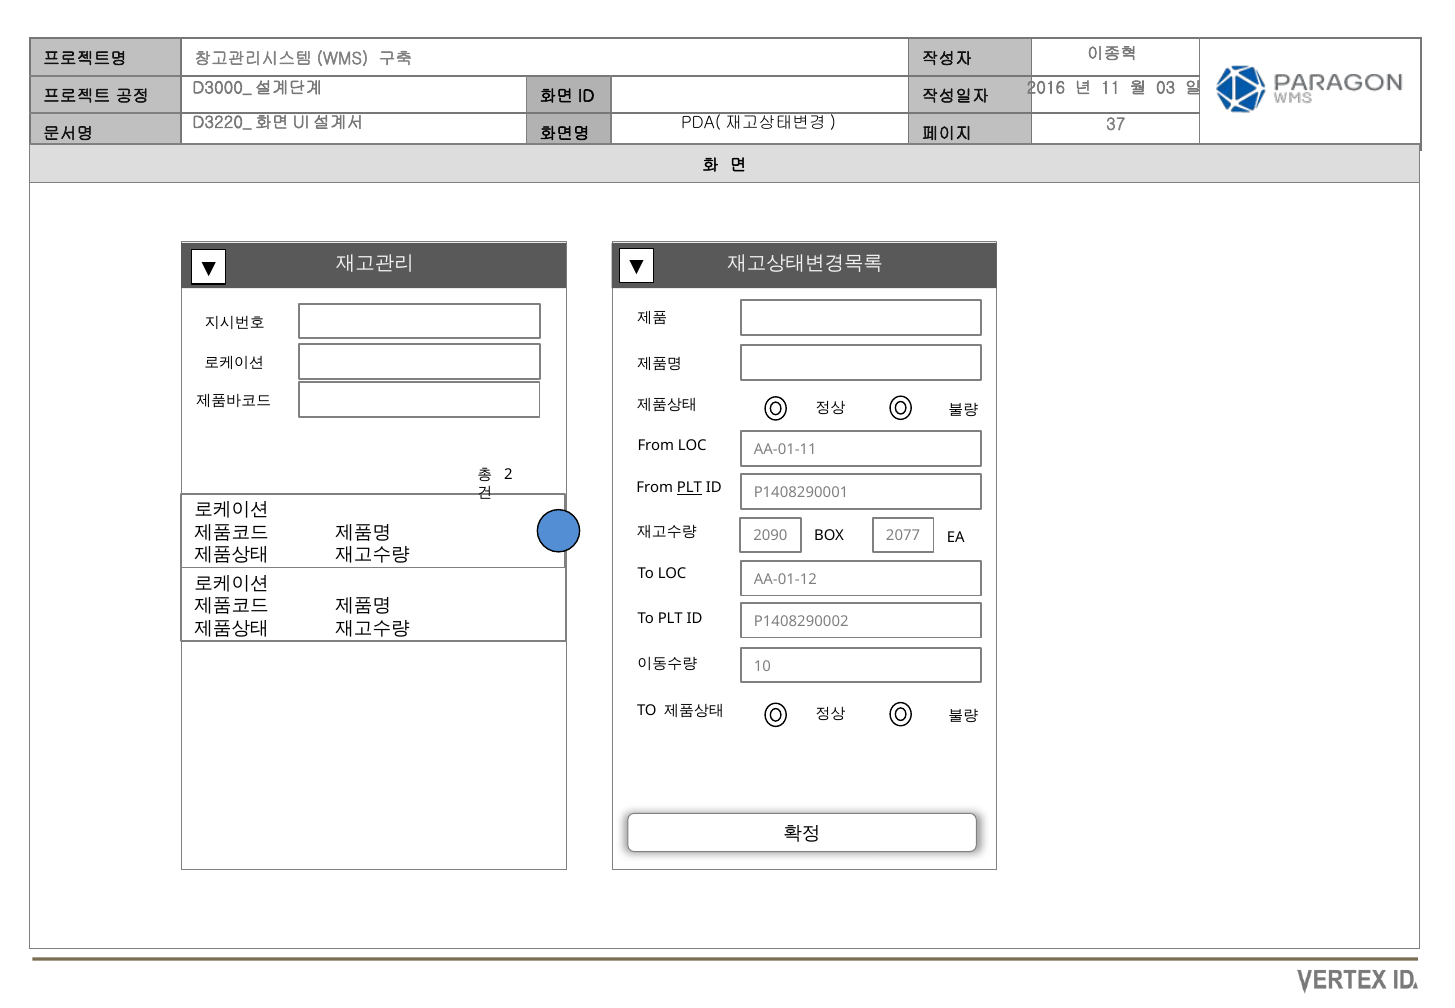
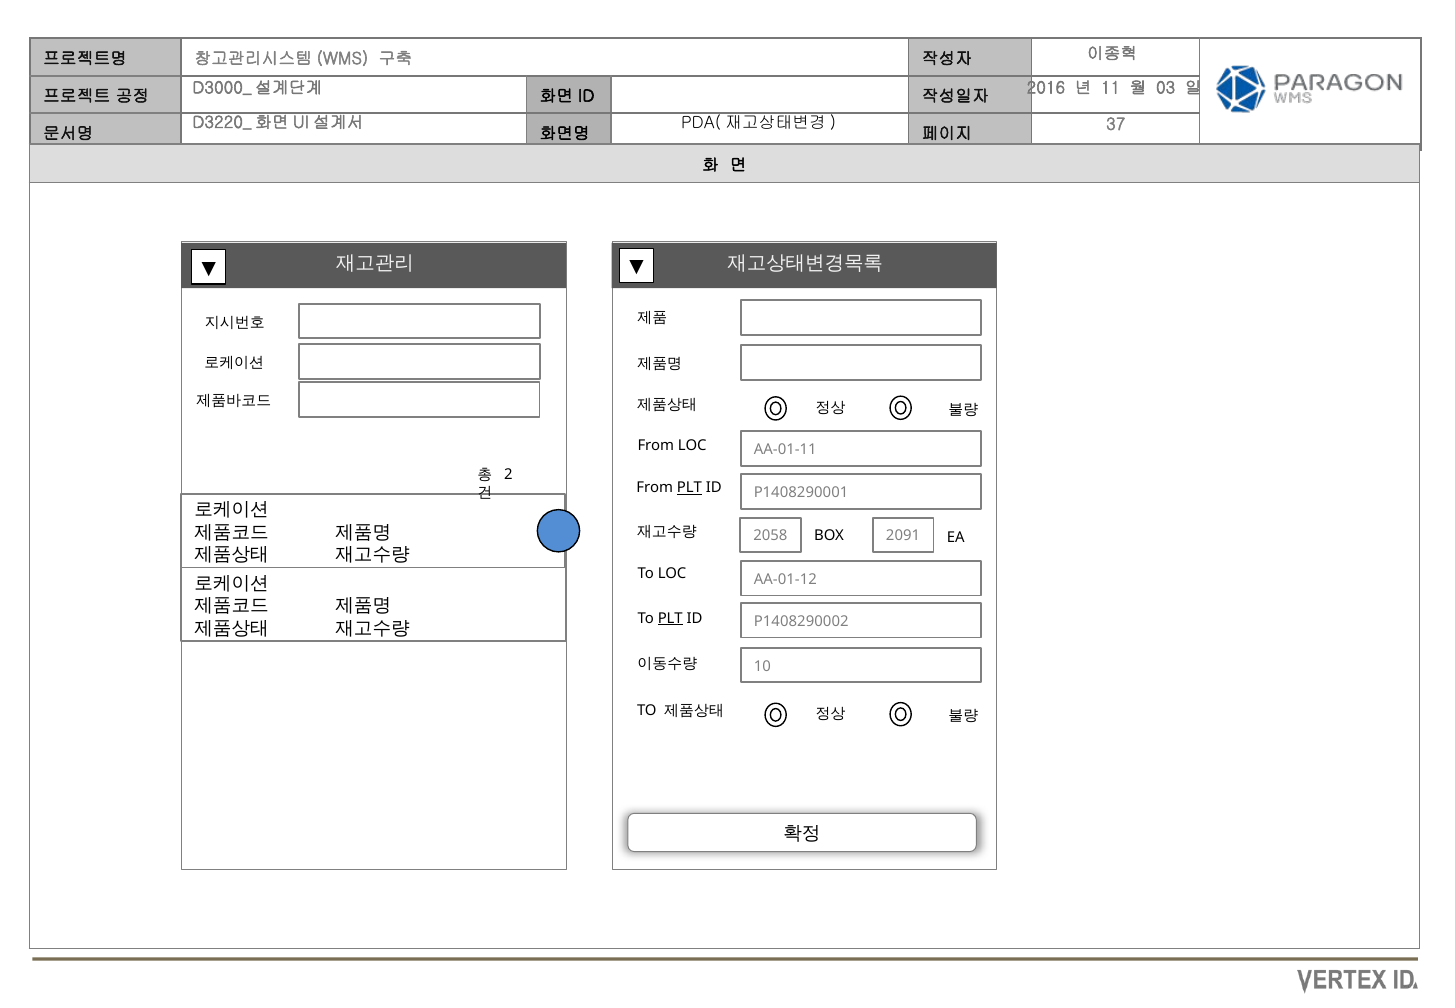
2077: 2077 -> 2091
2090: 2090 -> 2058
PLT at (670, 618) underline: none -> present
